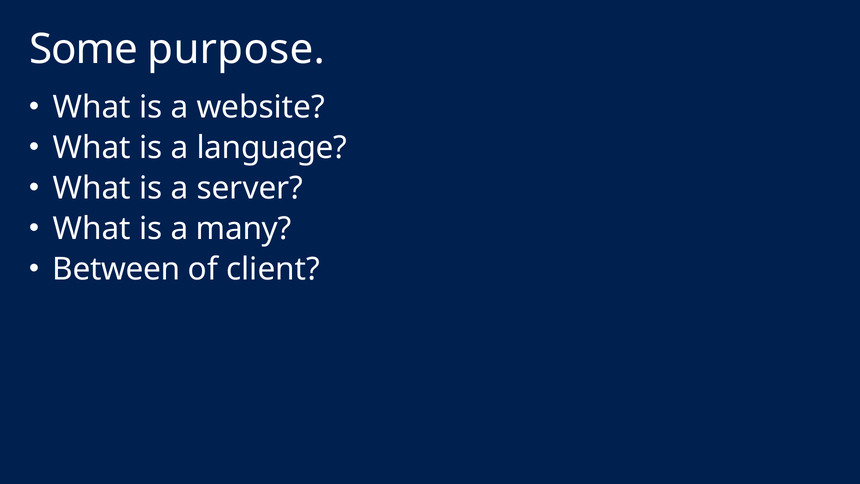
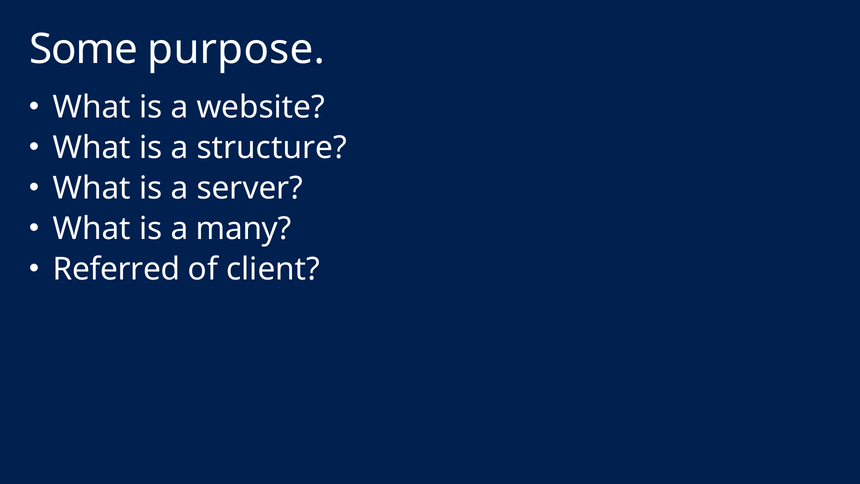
language: language -> structure
Between: Between -> Referred
